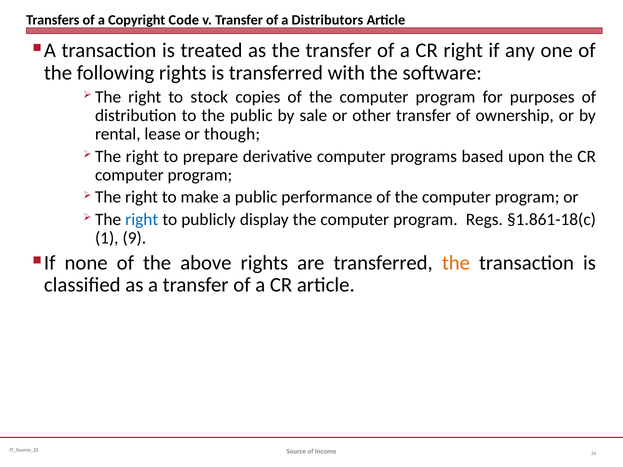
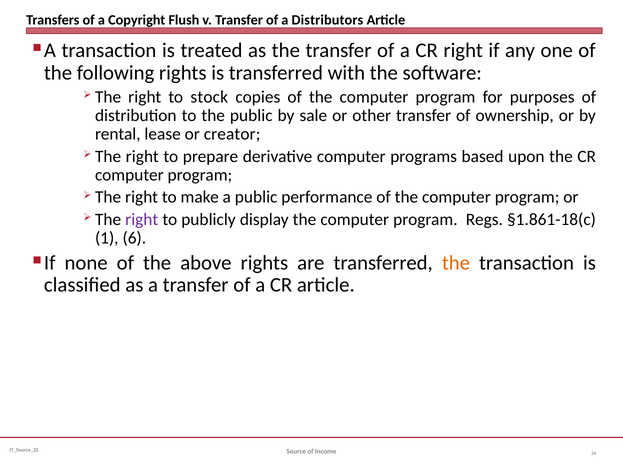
Code: Code -> Flush
though: though -> creator
right at (142, 219) colour: blue -> purple
9: 9 -> 6
